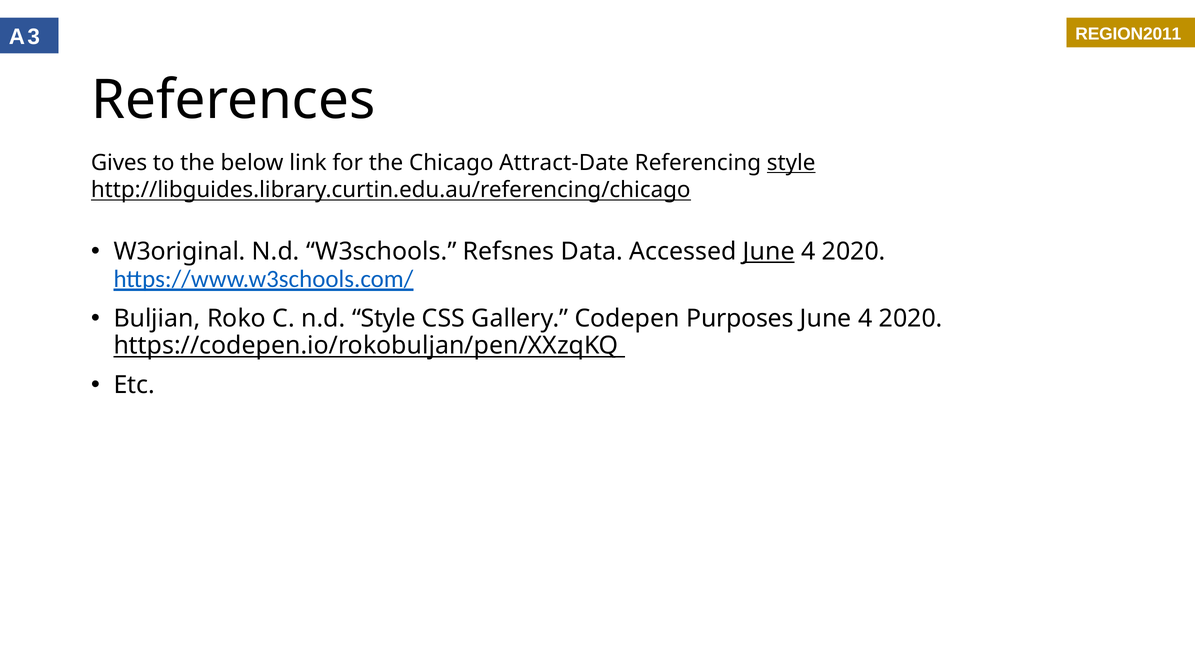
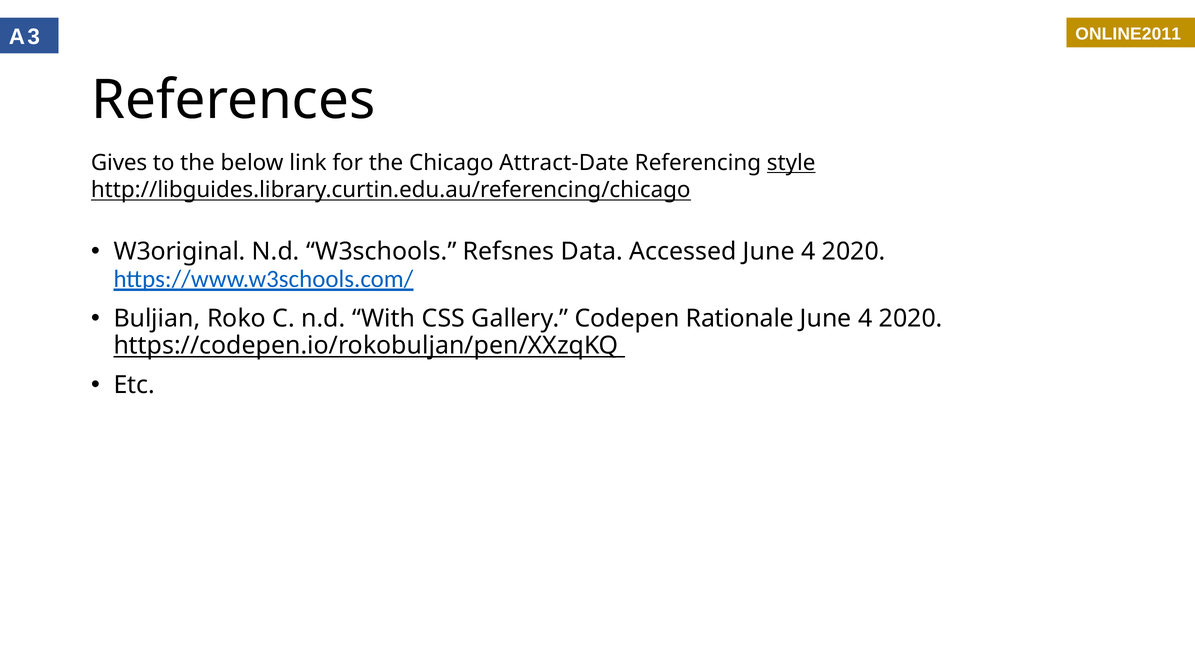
REGION2011: REGION2011 -> ONLINE2011
June at (769, 252) underline: present -> none
n.d Style: Style -> With
Purposes: Purposes -> Rationale
